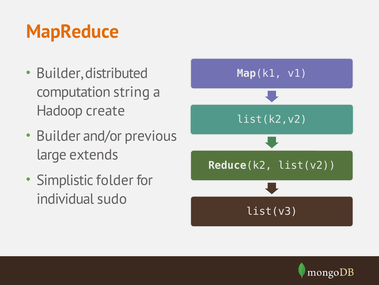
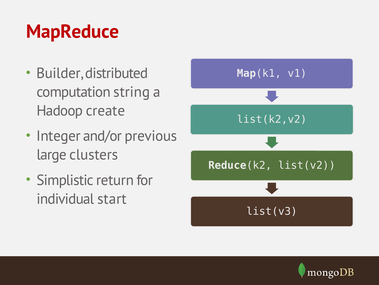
MapReduce colour: orange -> red
Builder at (59, 136): Builder -> Integer
extends: extends -> clusters
folder: folder -> return
sudo: sudo -> start
